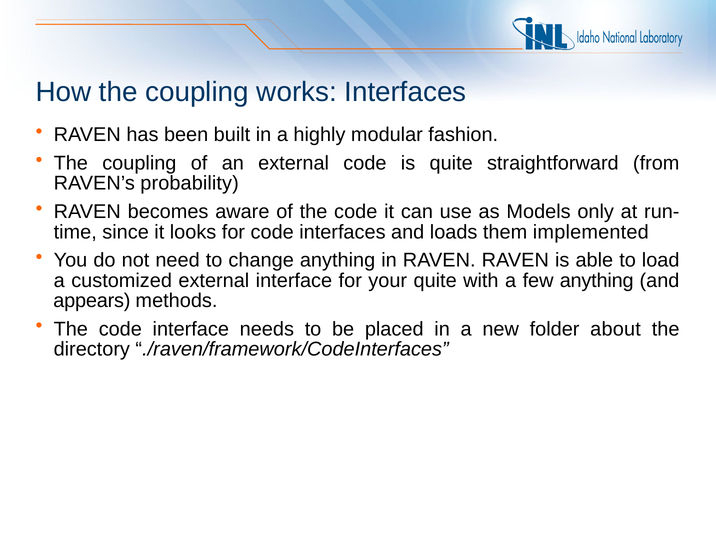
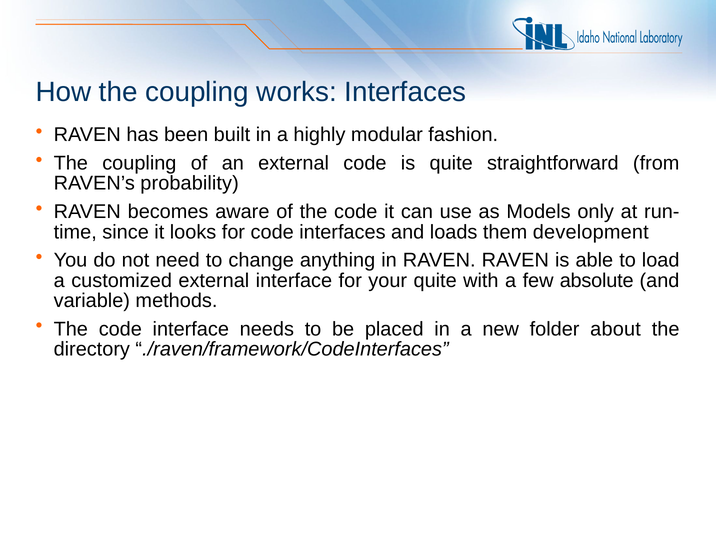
implemented: implemented -> development
few anything: anything -> absolute
appears: appears -> variable
